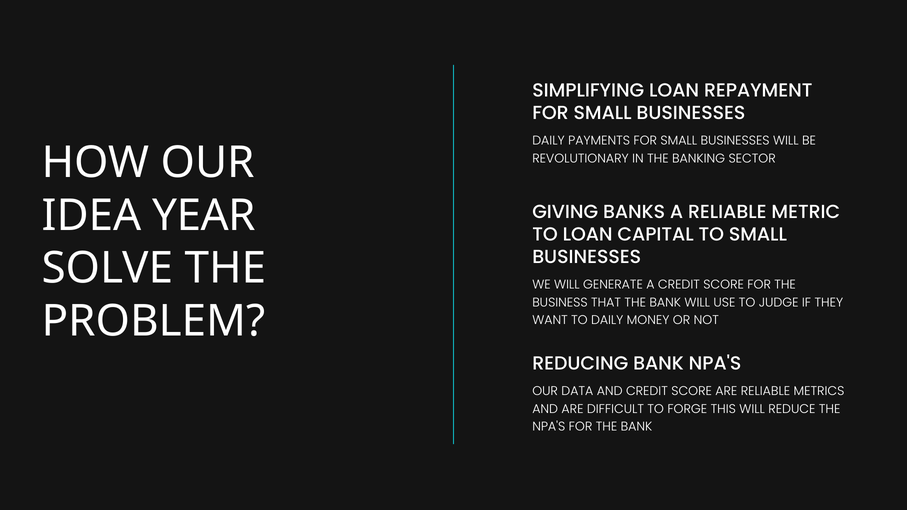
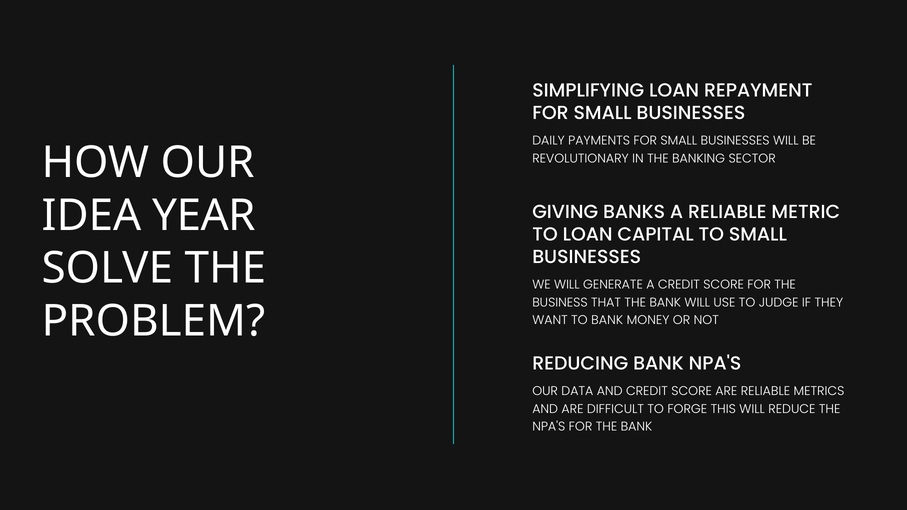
TO DAILY: DAILY -> BANK
